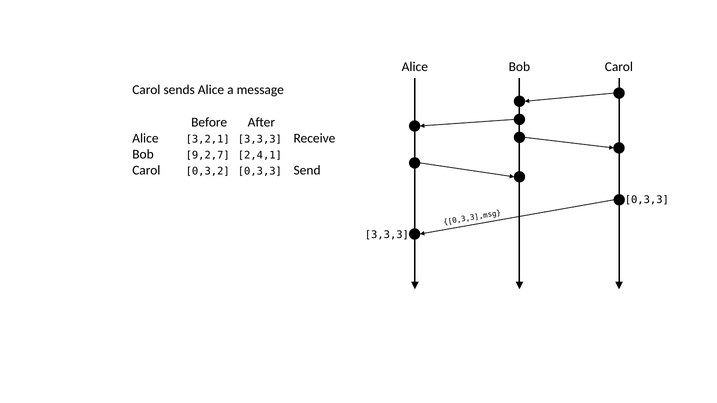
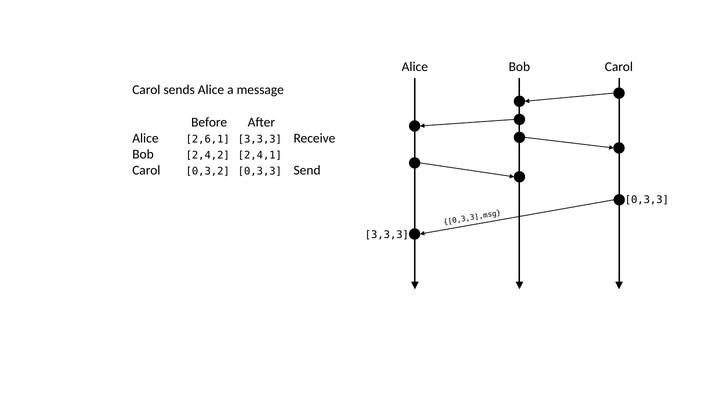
3,2,1: 3,2,1 -> 2,6,1
9,2,7: 9,2,7 -> 2,4,2
